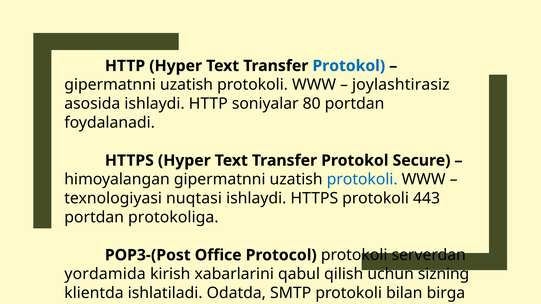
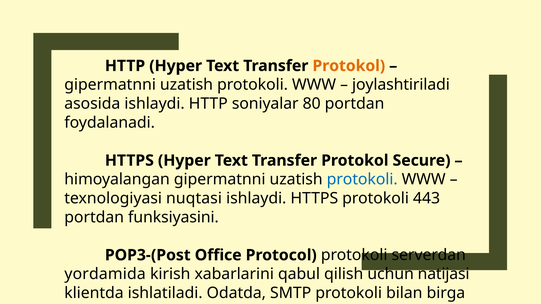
Protokol at (349, 66) colour: blue -> orange
joylashtirasiz: joylashtirasiz -> joylashtiriladi
protokoliga: protokoliga -> funksiyasini
sizning: sizning -> natijasi
